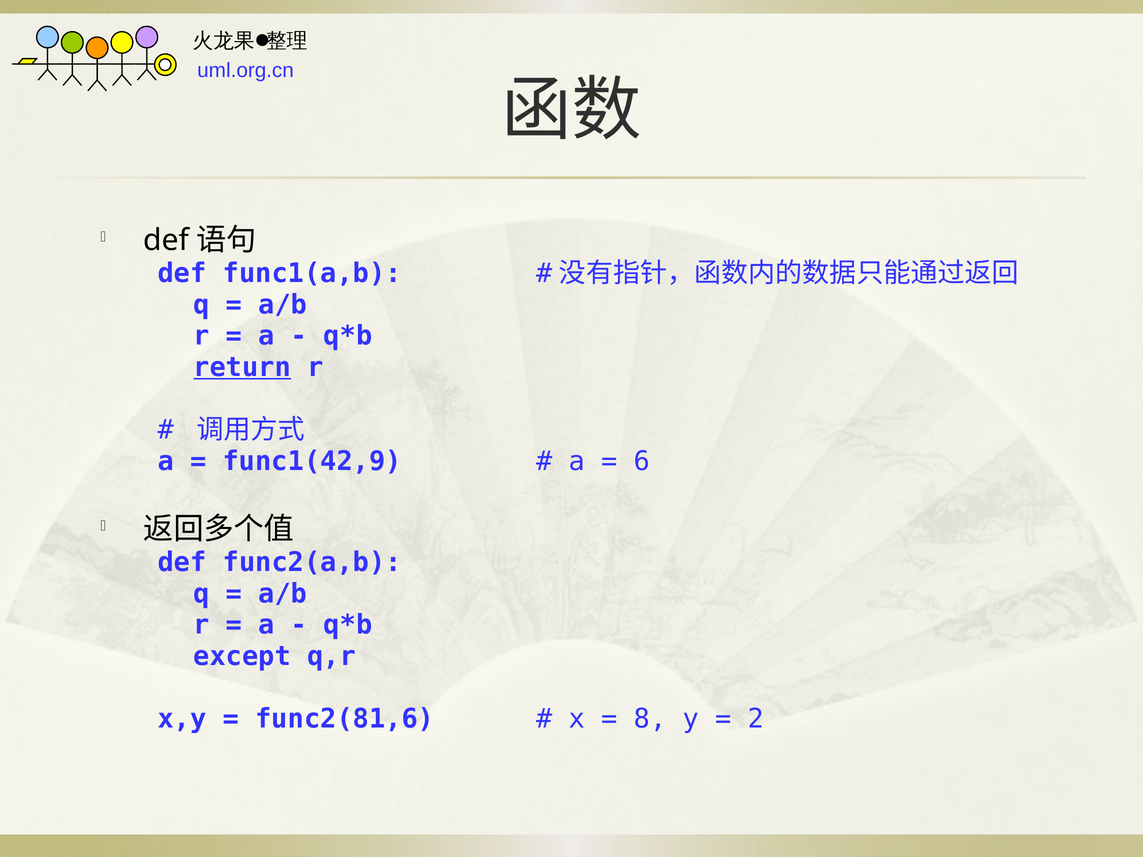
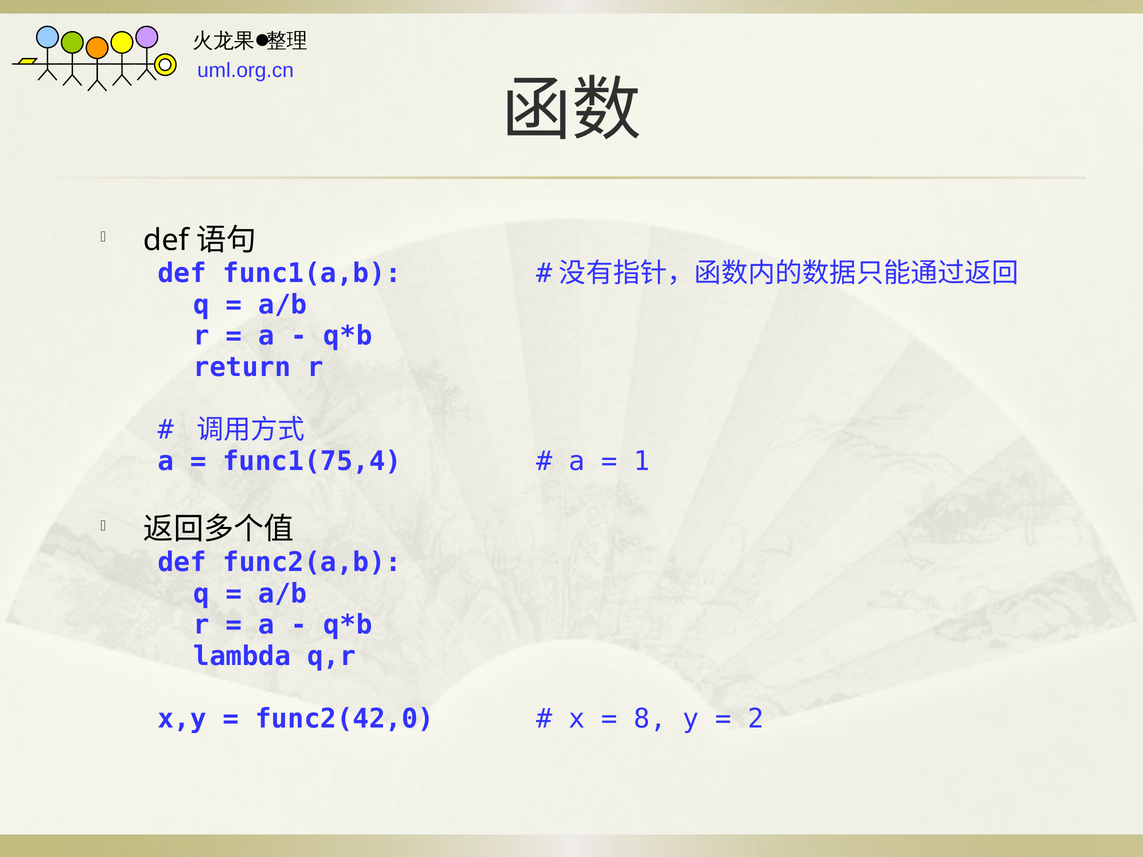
return underline: present -> none
func1(42,9: func1(42,9 -> func1(75,4
6: 6 -> 1
except: except -> lambda
func2(81,6: func2(81,6 -> func2(42,0
